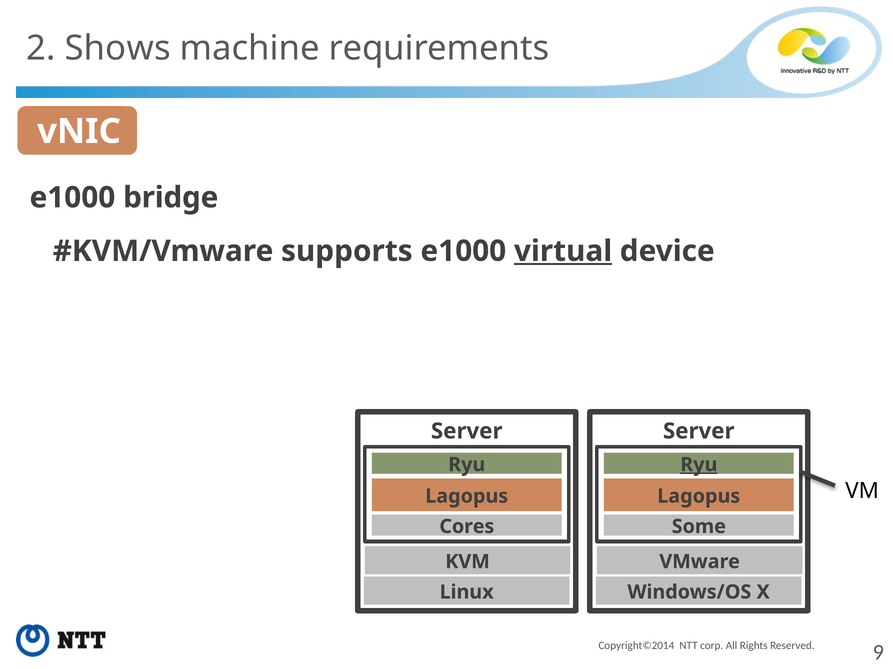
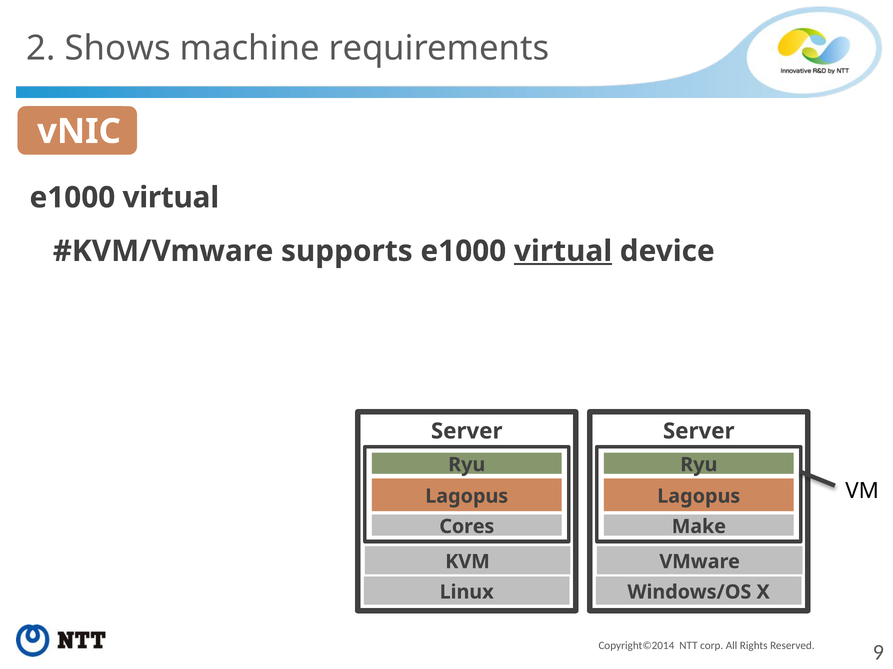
bridge at (171, 198): bridge -> virtual
Ryu at (699, 465) underline: present -> none
Some: Some -> Make
